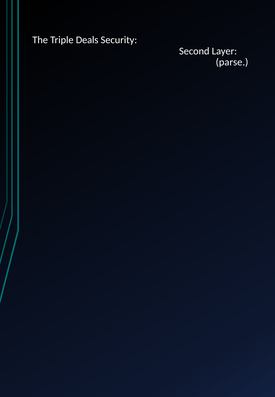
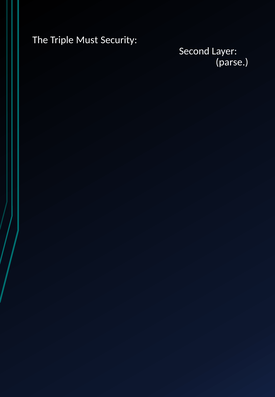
Deals: Deals -> Must
